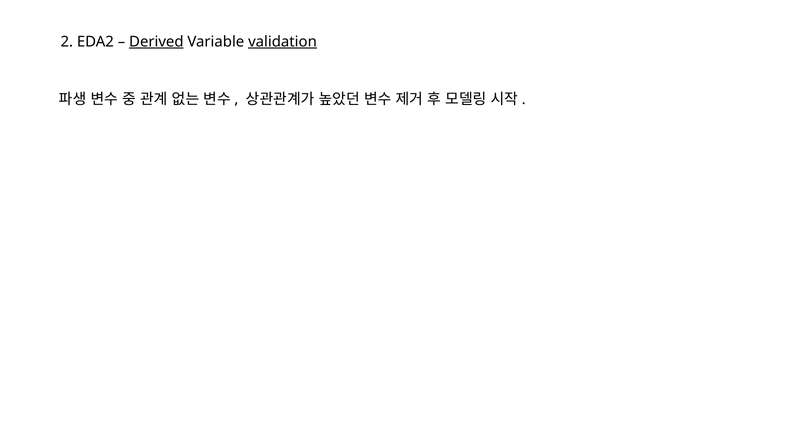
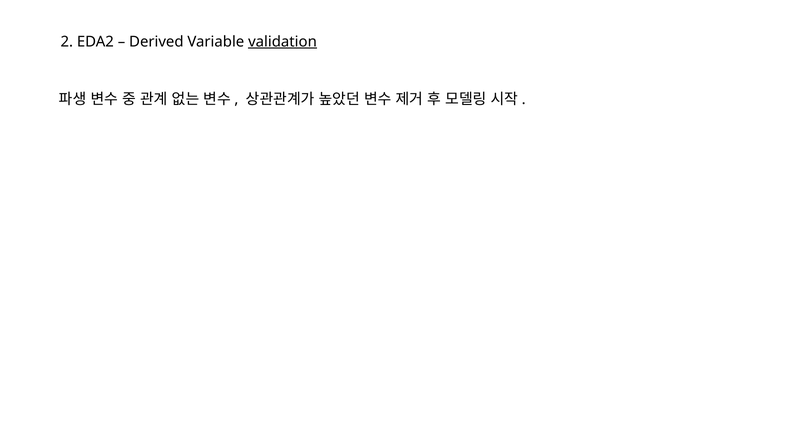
Derived underline: present -> none
